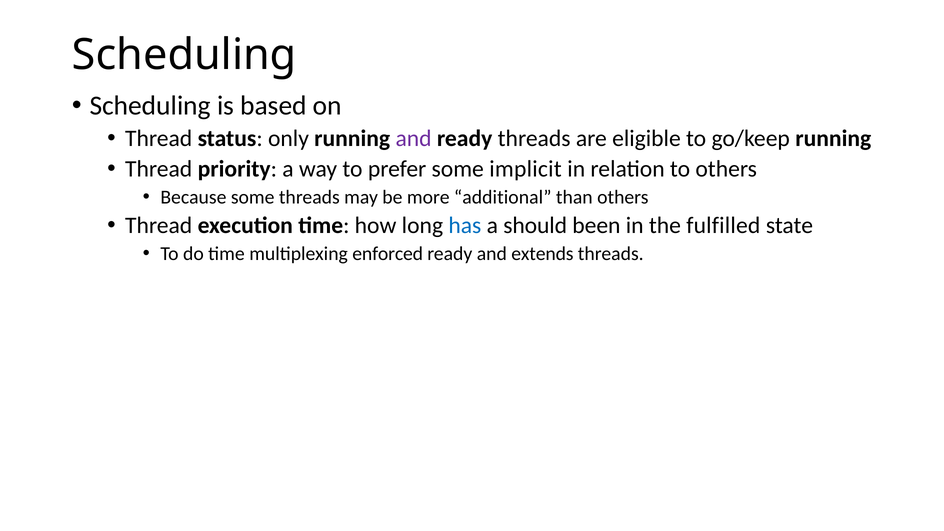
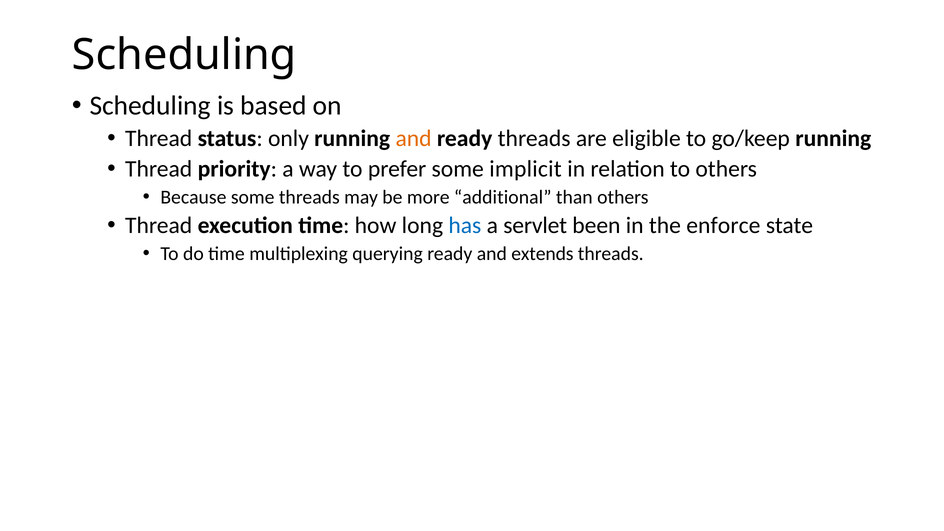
and at (414, 138) colour: purple -> orange
should: should -> servlet
fulfilled: fulfilled -> enforce
enforced: enforced -> querying
